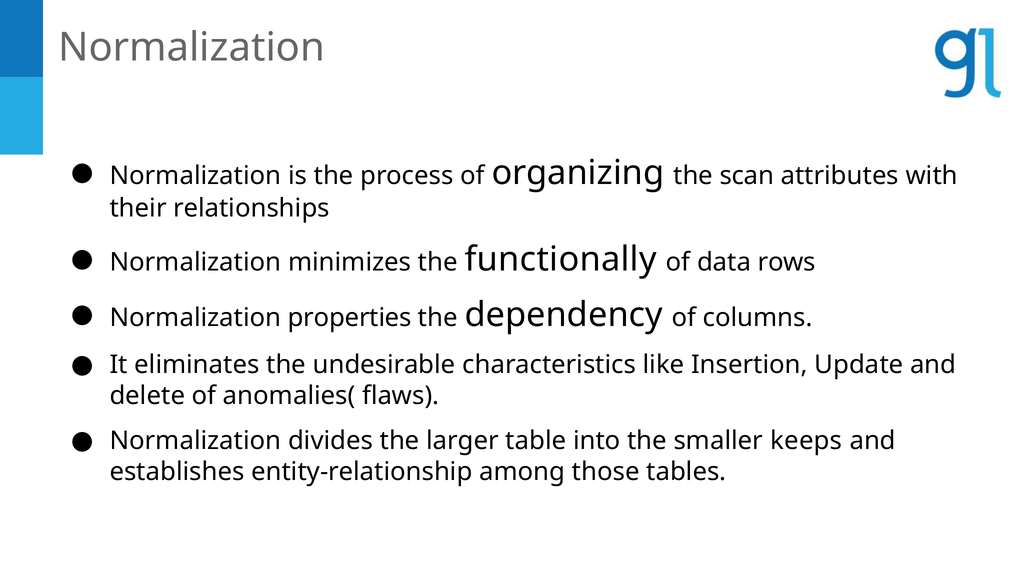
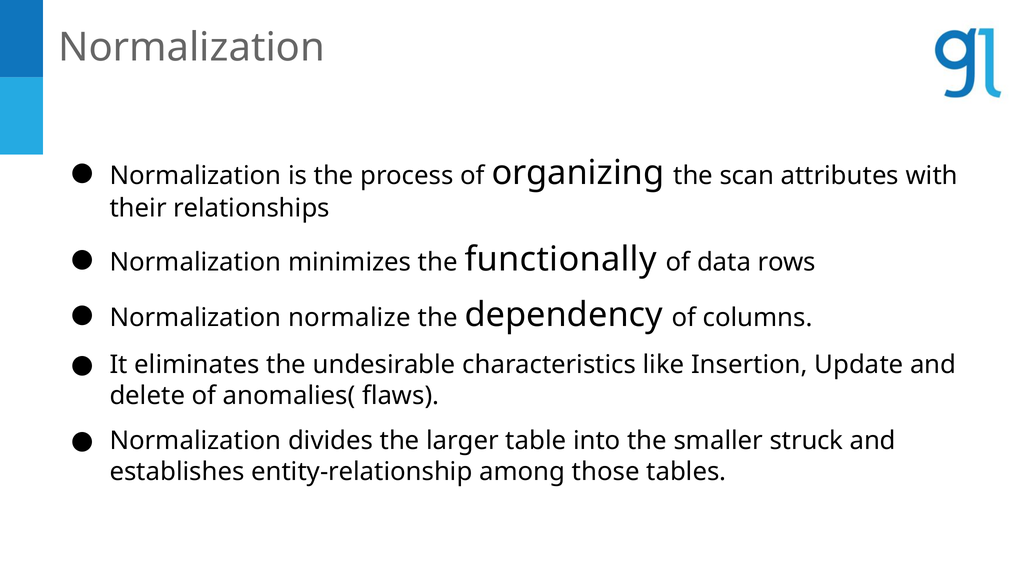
properties: properties -> normalize
keeps: keeps -> struck
